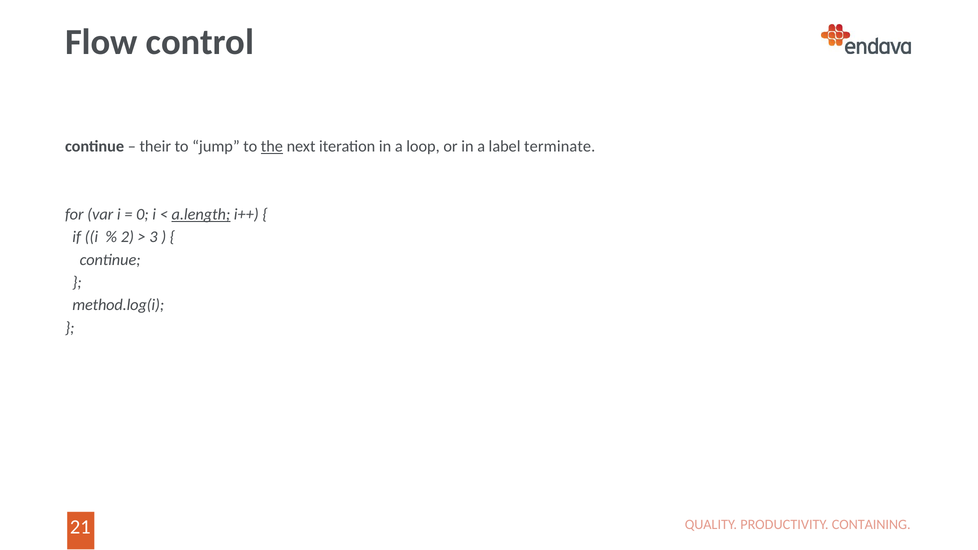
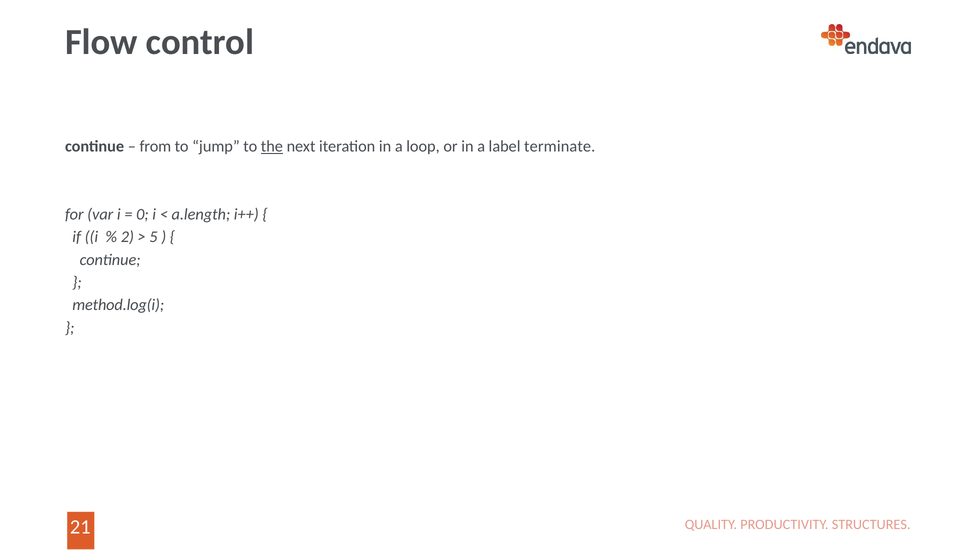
their: their -> from
a.length underline: present -> none
3: 3 -> 5
CONTAINING: CONTAINING -> STRUCTURES
